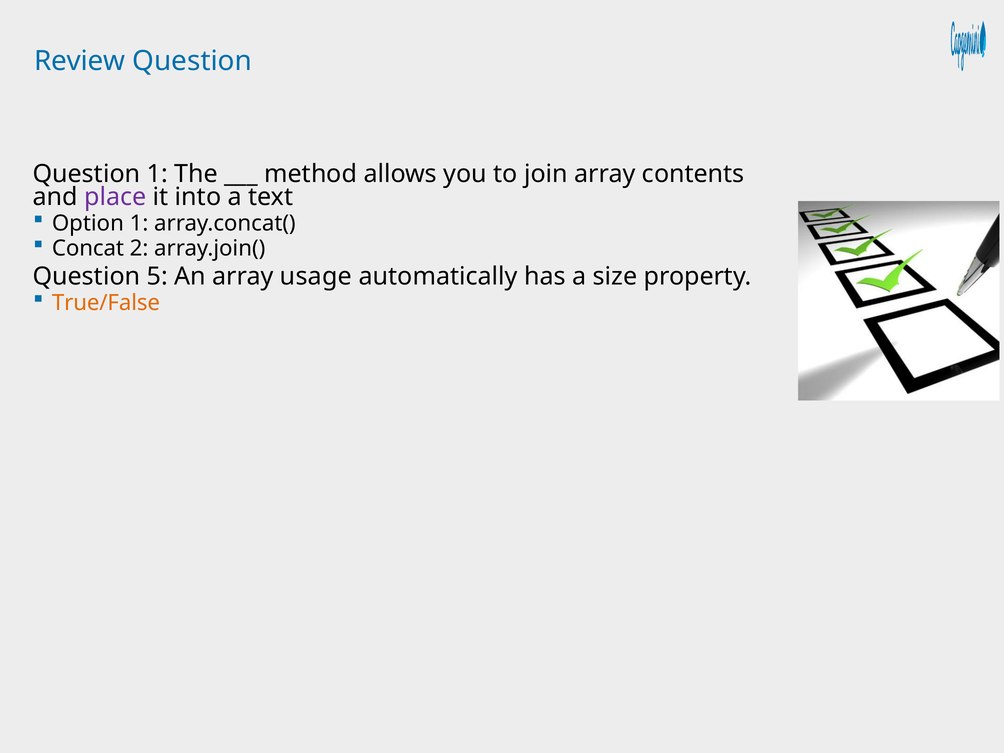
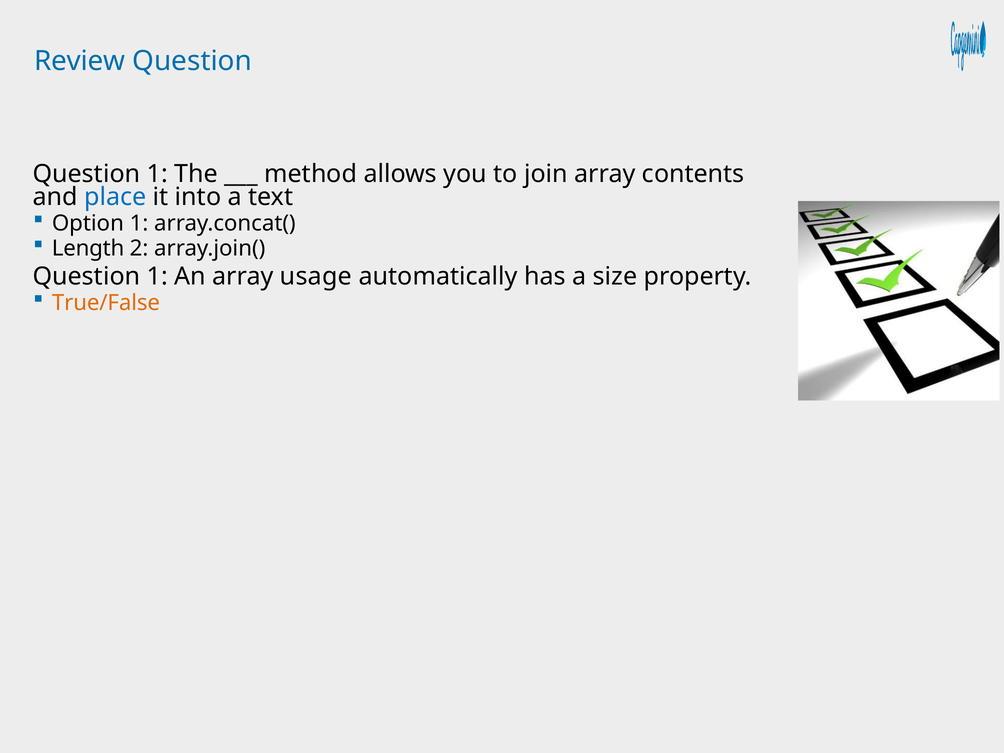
place colour: purple -> blue
Concat: Concat -> Length
5 at (157, 276): 5 -> 1
